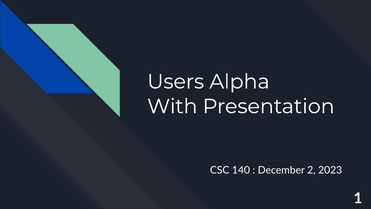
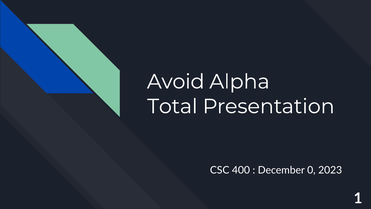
Users: Users -> Avoid
With: With -> Total
140: 140 -> 400
2: 2 -> 0
